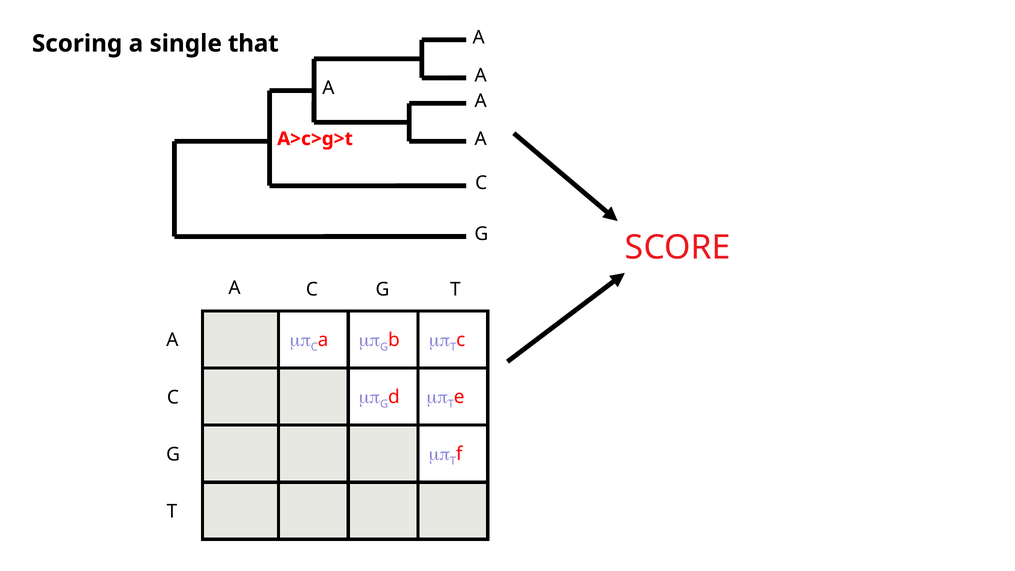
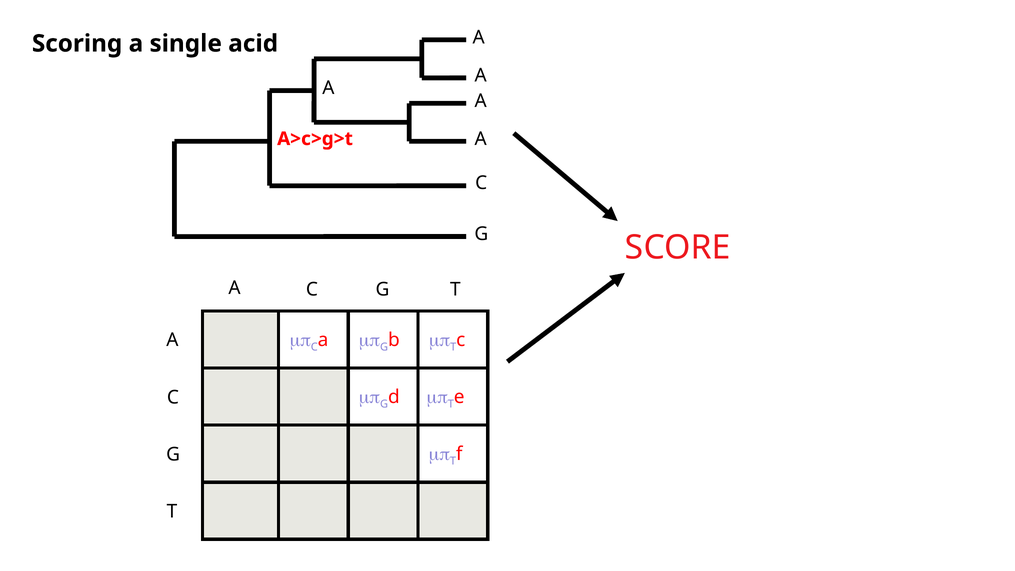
that: that -> acid
